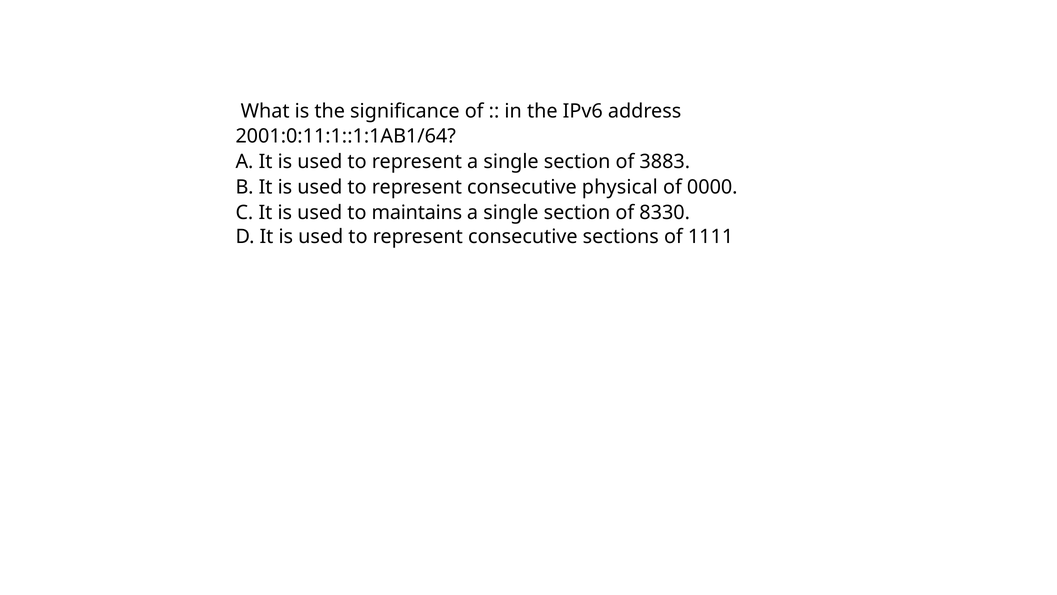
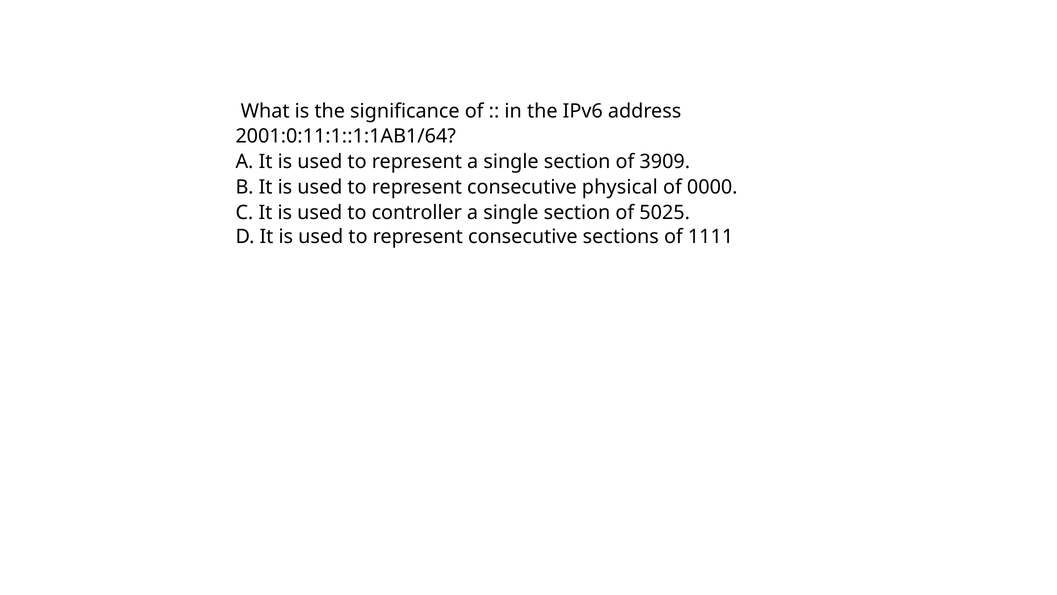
3883: 3883 -> 3909
maintains: maintains -> controller
8330: 8330 -> 5025
